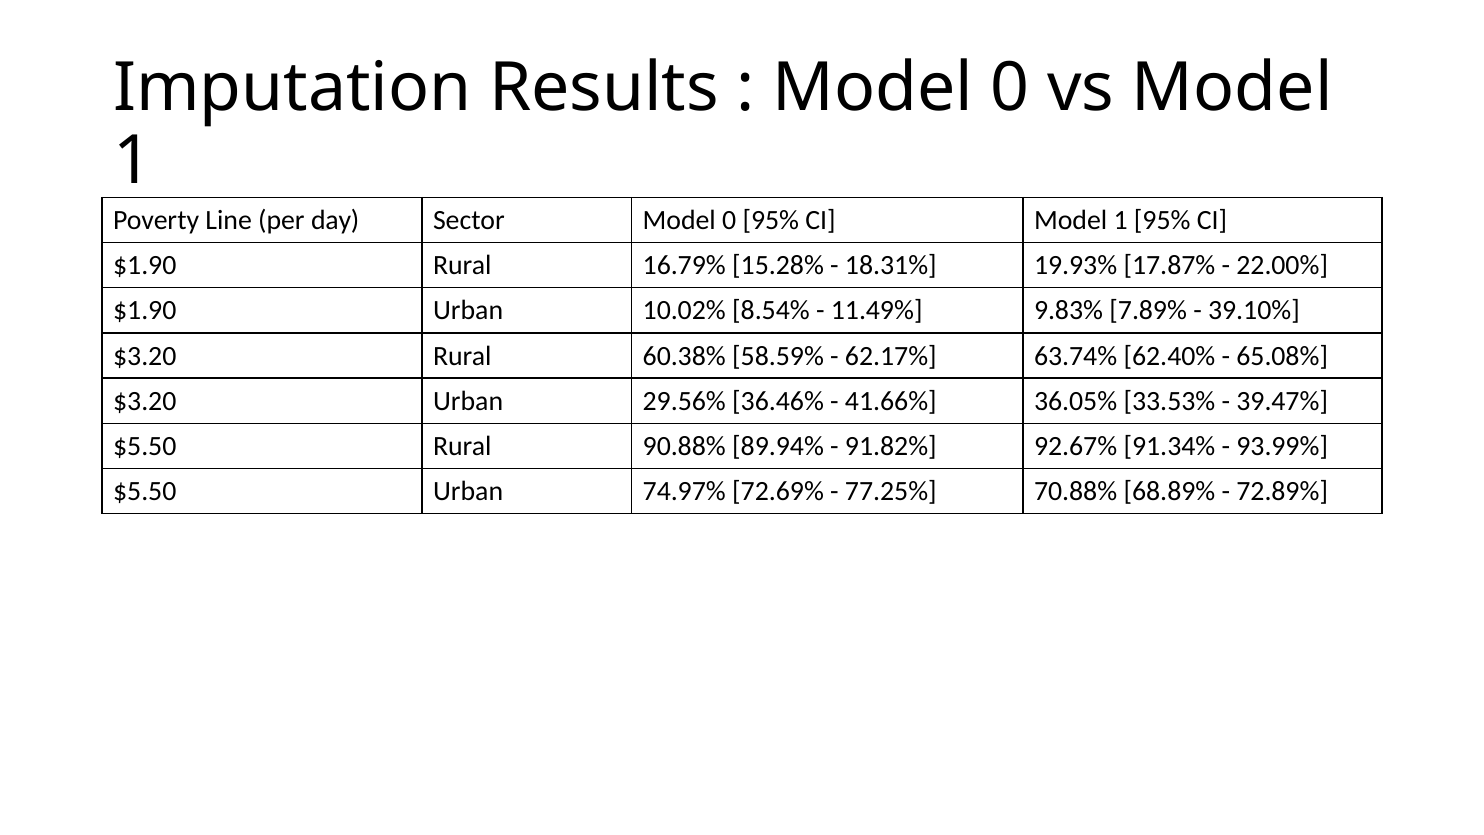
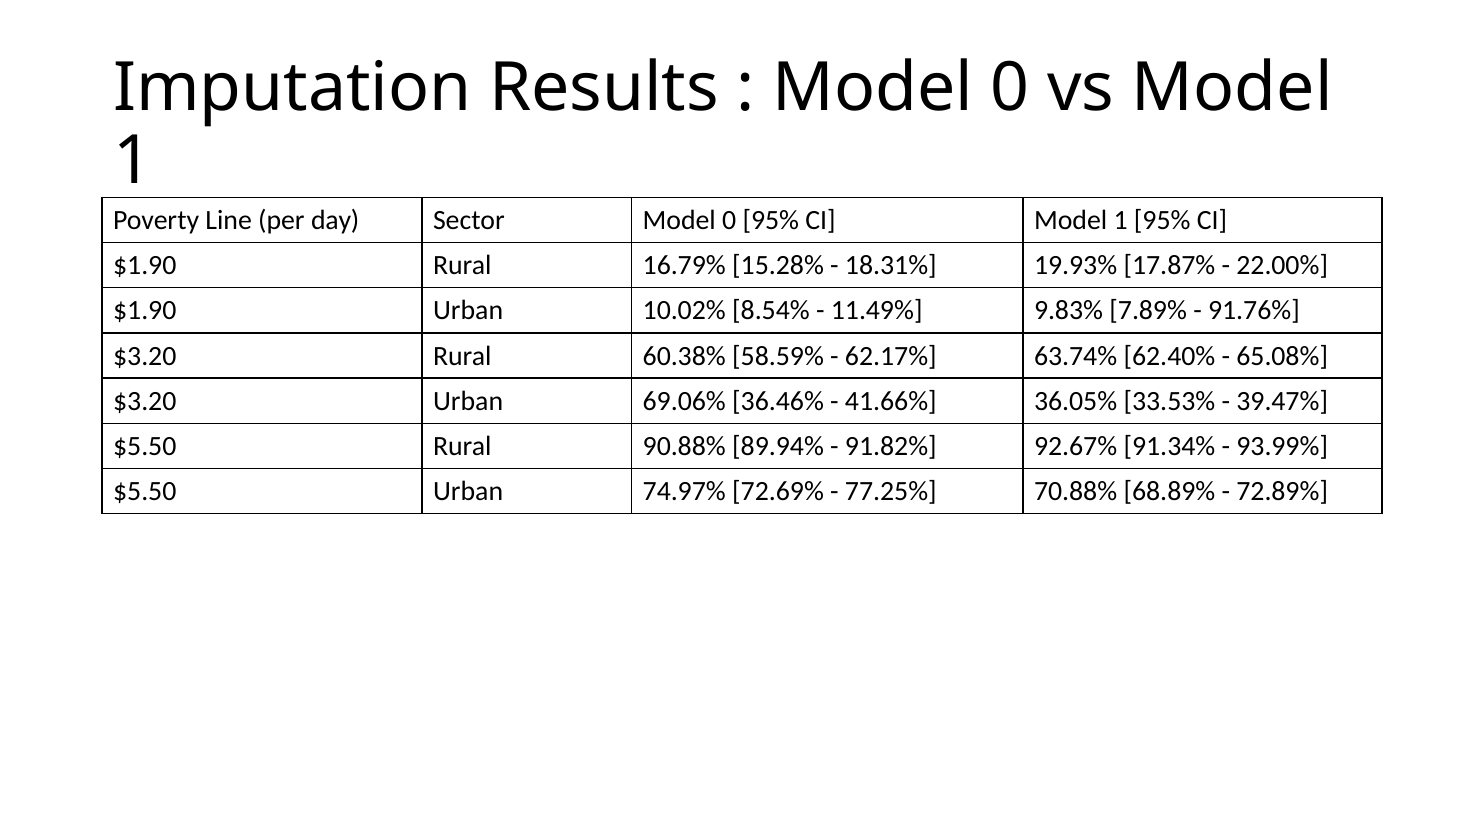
39.10%: 39.10% -> 91.76%
29.56%: 29.56% -> 69.06%
